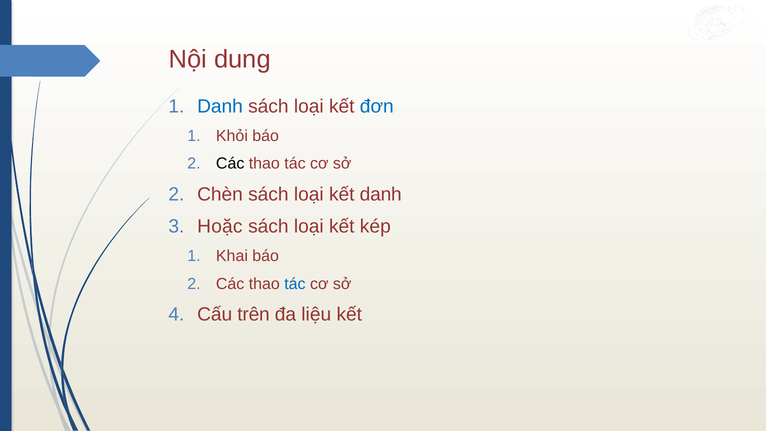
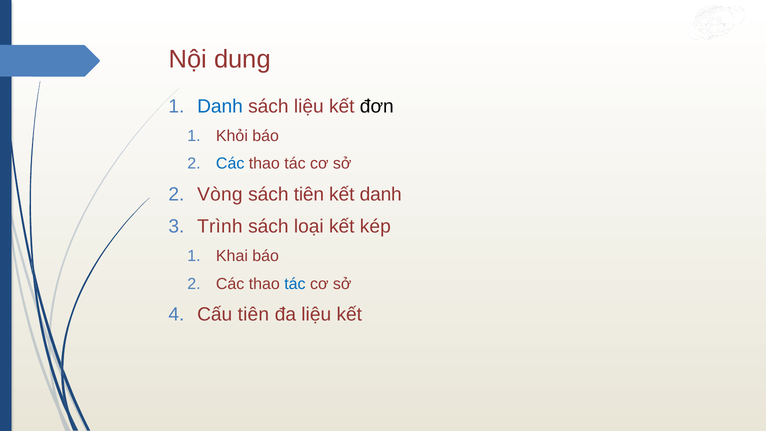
loại at (309, 106): loại -> liệu
đơn colour: blue -> black
Các at (230, 164) colour: black -> blue
Chèn: Chèn -> Vòng
loại at (309, 194): loại -> tiên
Hoặc: Hoặc -> Trình
Cấu trên: trên -> tiên
